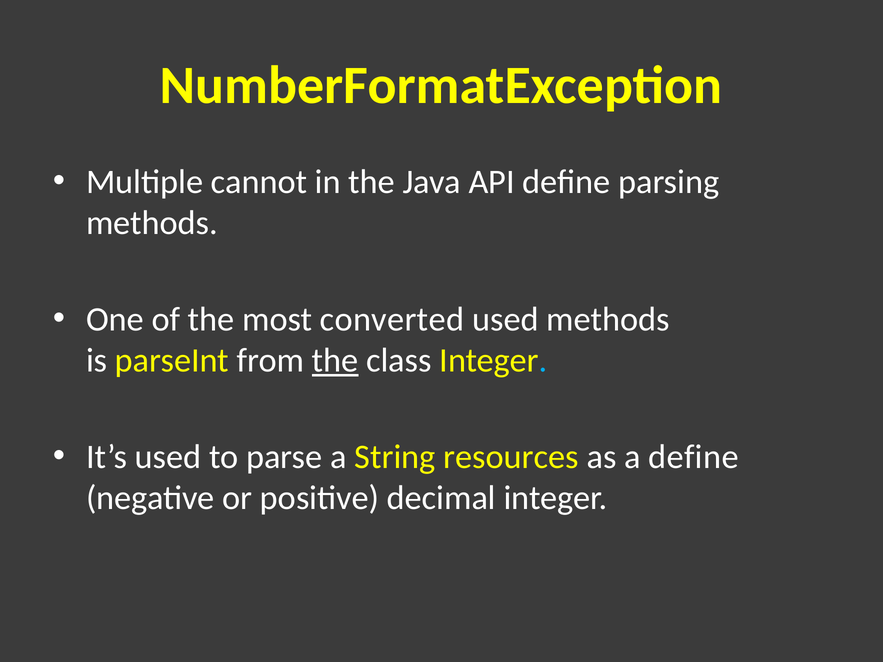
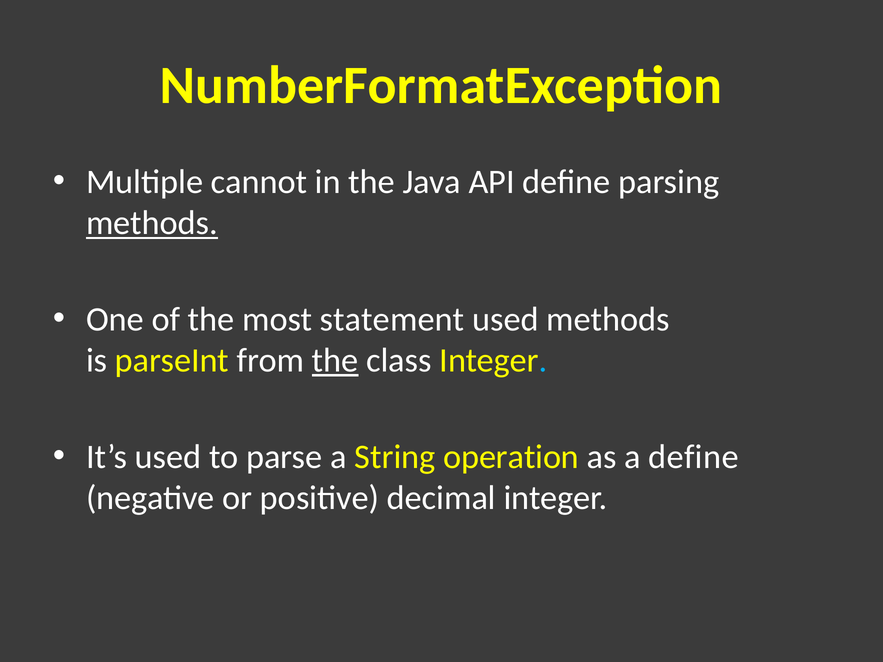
methods at (152, 223) underline: none -> present
converted: converted -> statement
resources: resources -> operation
